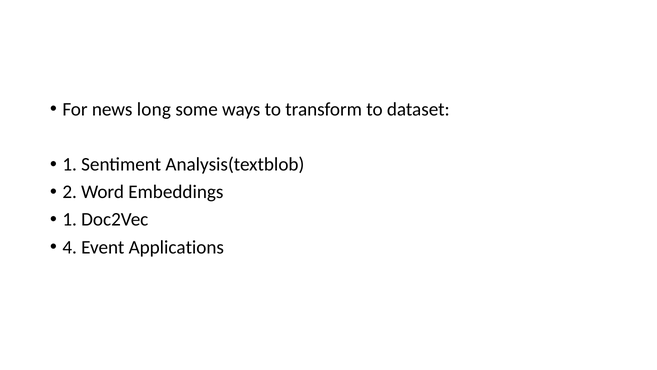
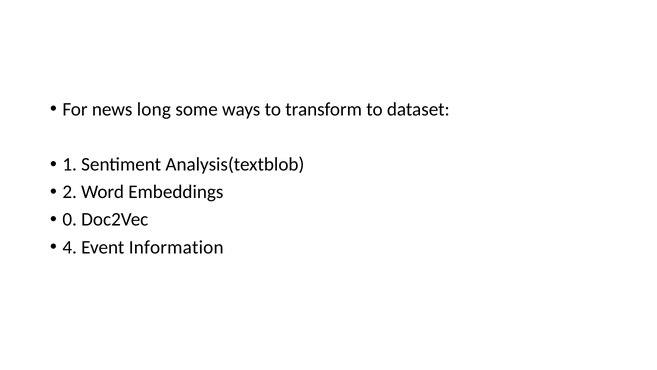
1 at (70, 219): 1 -> 0
Applications: Applications -> Information
